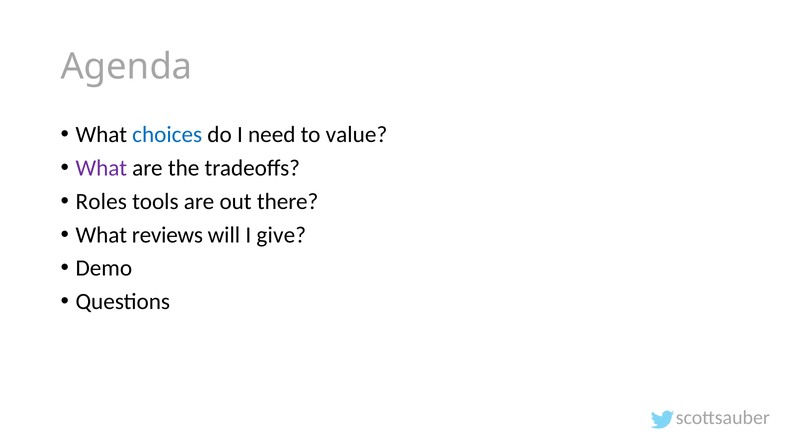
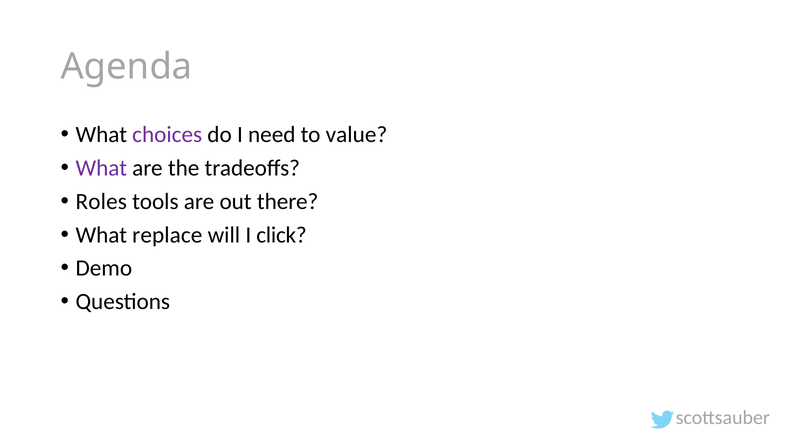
choices colour: blue -> purple
reviews: reviews -> replace
give: give -> click
